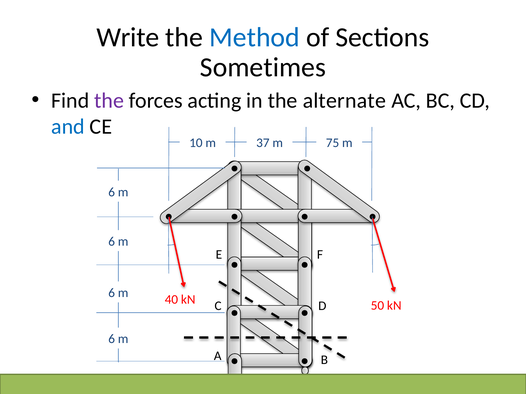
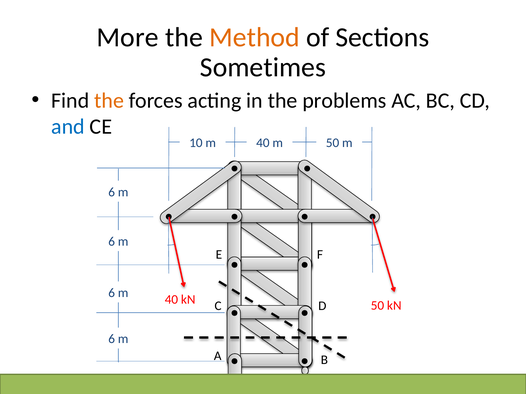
Write: Write -> More
Method colour: blue -> orange
the at (109, 101) colour: purple -> orange
alternate: alternate -> problems
10 m 37: 37 -> 40
75 at (333, 143): 75 -> 50
